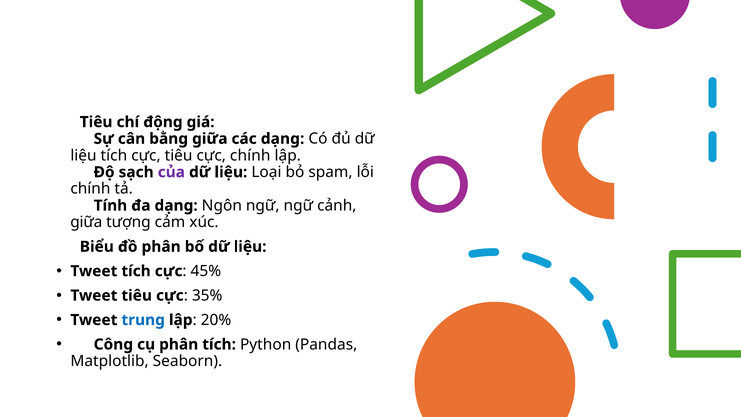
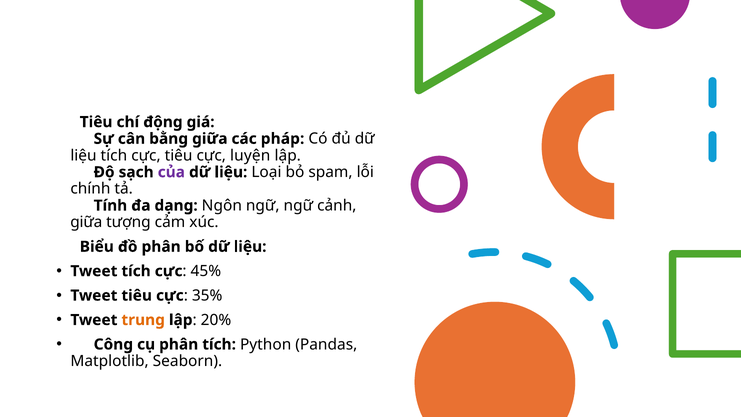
các dạng: dạng -> pháp
cực chính: chính -> luyện
trung colour: blue -> orange
